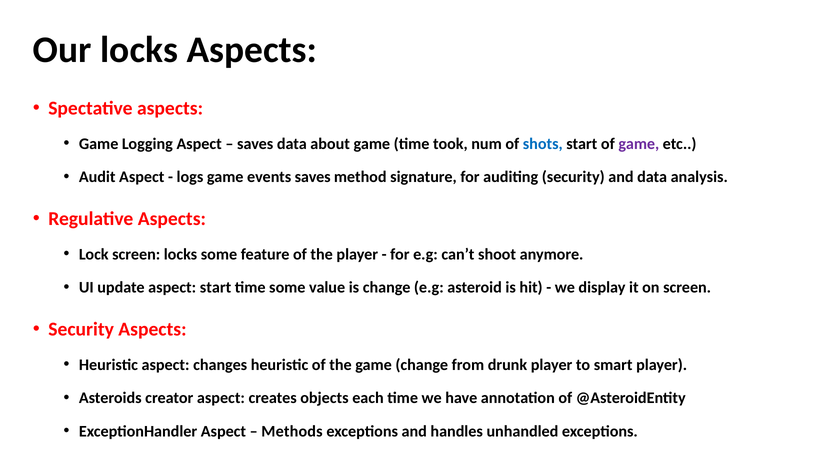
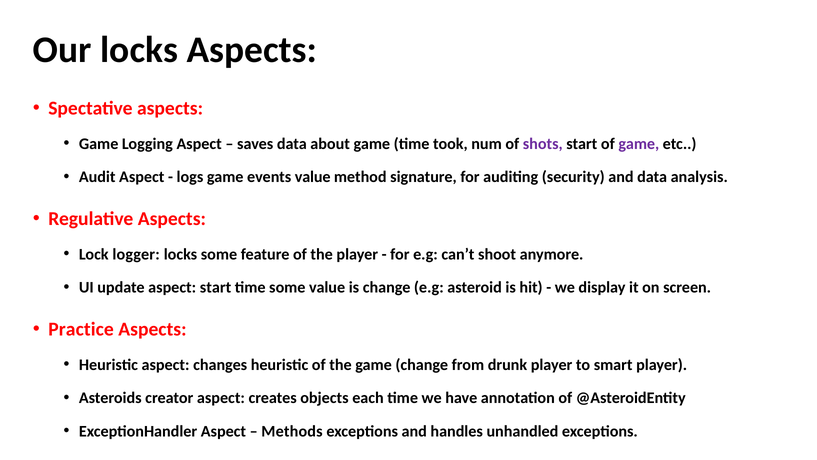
shots colour: blue -> purple
events saves: saves -> value
Lock screen: screen -> logger
Security at (81, 329): Security -> Practice
